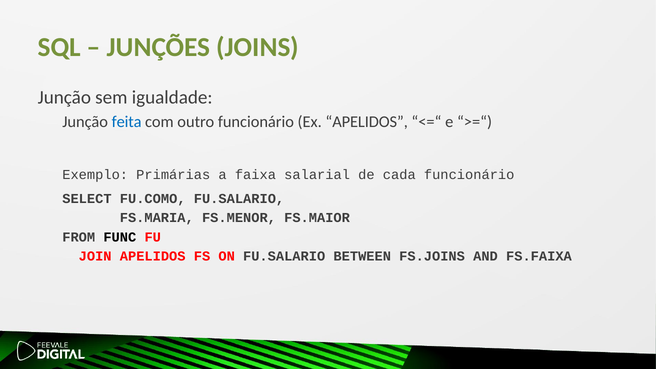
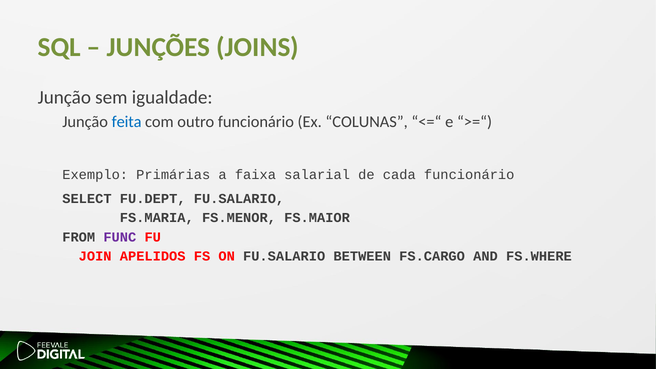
Ex APELIDOS: APELIDOS -> COLUNAS
FU.COMO: FU.COMO -> FU.DEPT
FUNC colour: black -> purple
FS.JOINS: FS.JOINS -> FS.CARGO
FS.FAIXA: FS.FAIXA -> FS.WHERE
